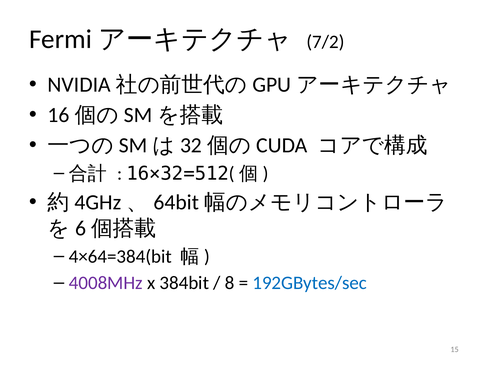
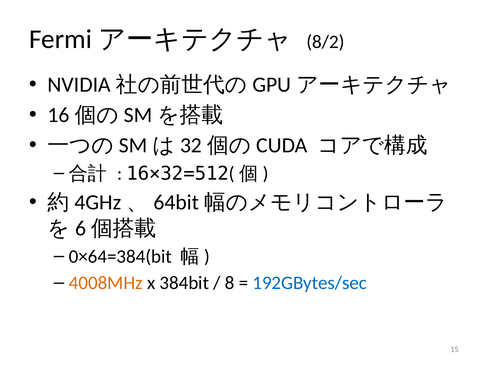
7/2: 7/2 -> 8/2
4×64=384(bit: 4×64=384(bit -> 0×64=384(bit
4008MHz colour: purple -> orange
